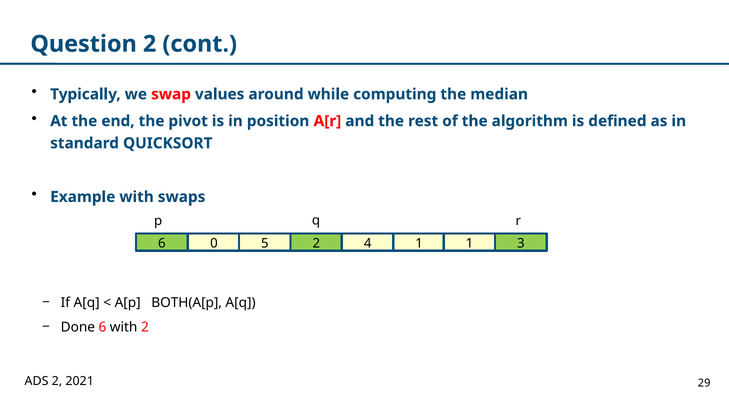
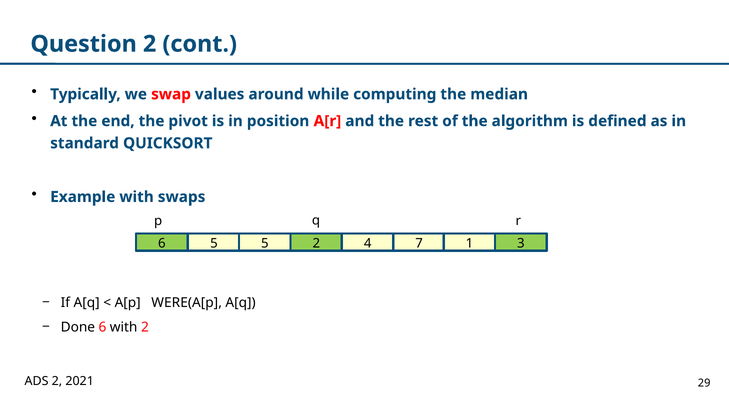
6 0: 0 -> 5
4 1: 1 -> 7
BOTH(A[p: BOTH(A[p -> WERE(A[p
